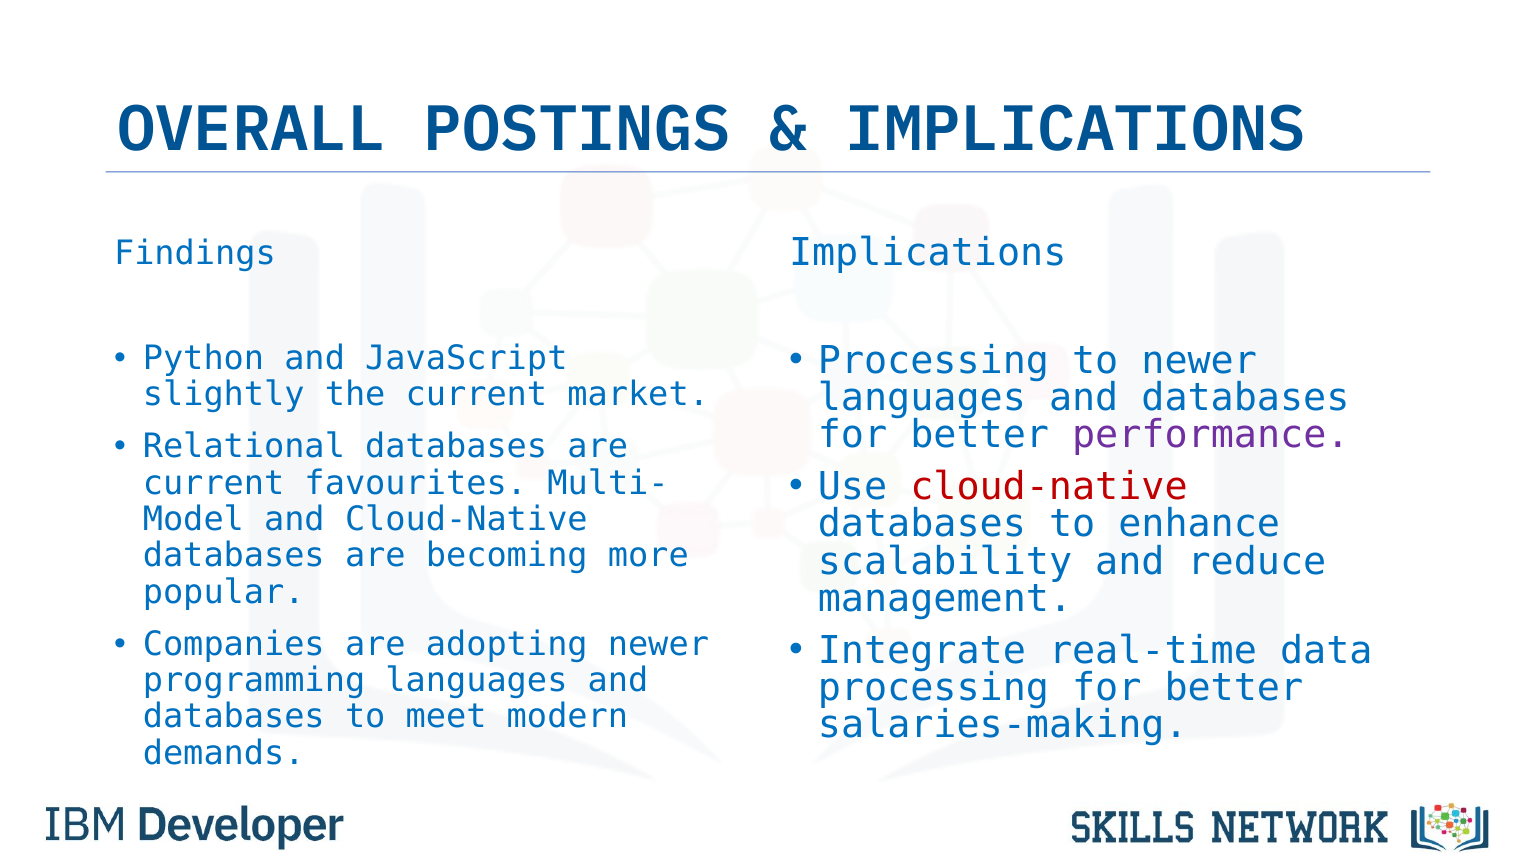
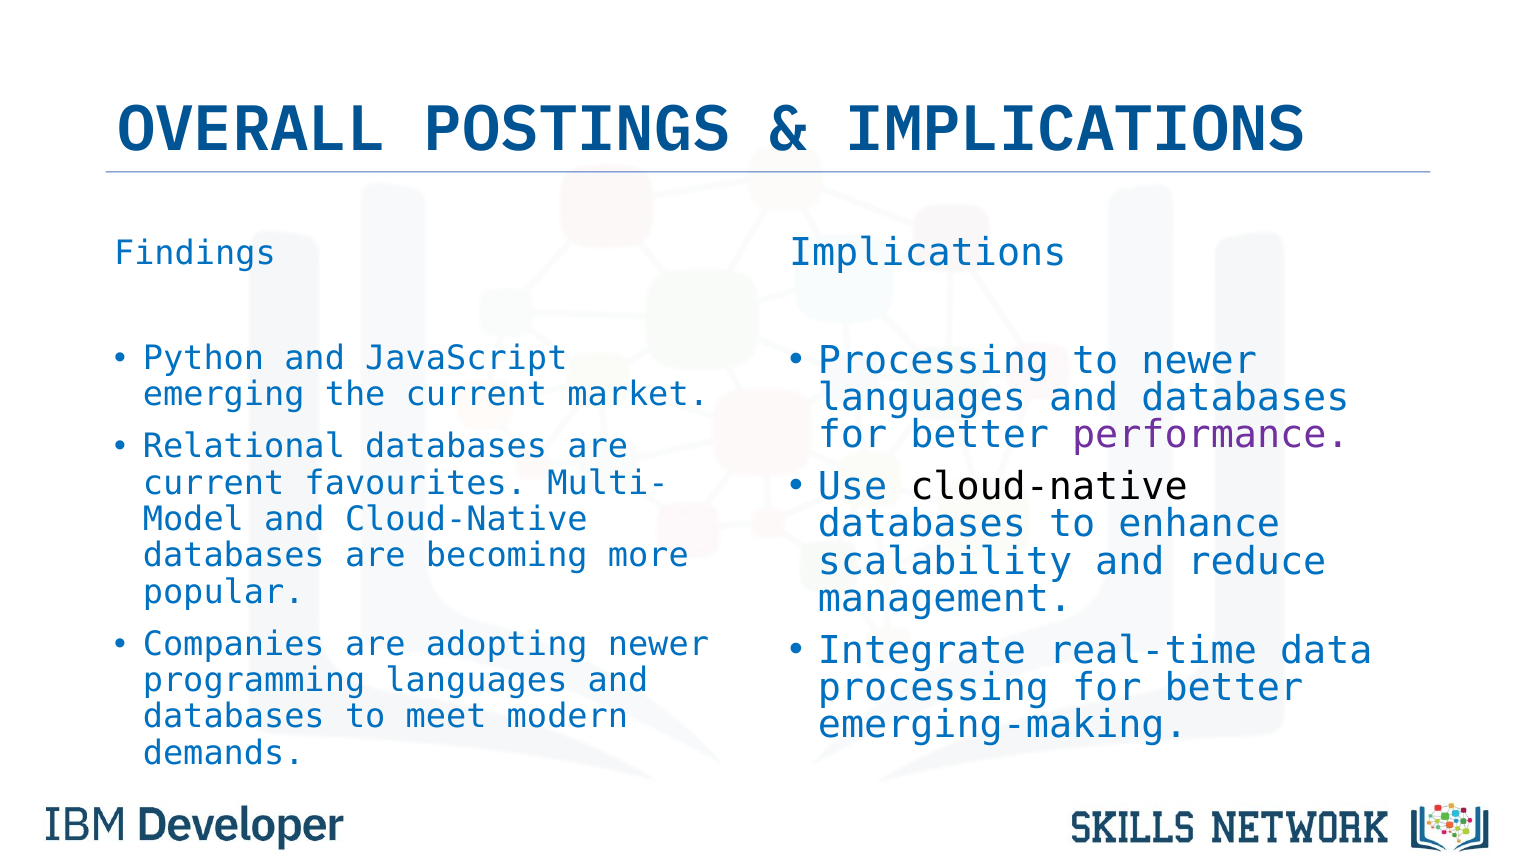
slightly: slightly -> emerging
cloud-native at (1049, 487) colour: red -> black
salaries-making: salaries-making -> emerging-making
